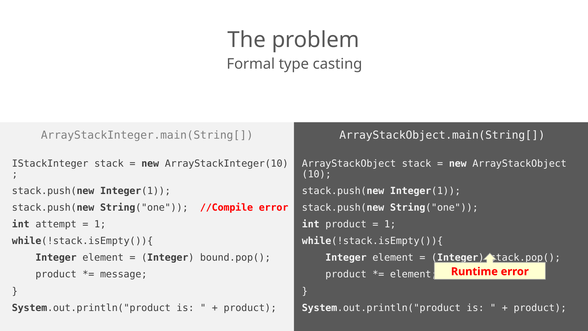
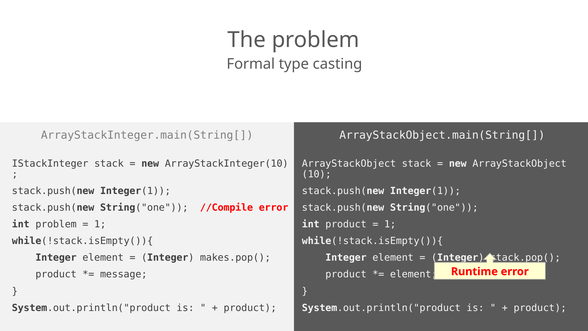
int attempt: attempt -> problem
bound.pop(: bound.pop( -> makes.pop(
